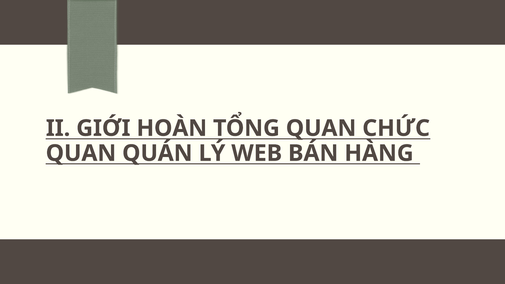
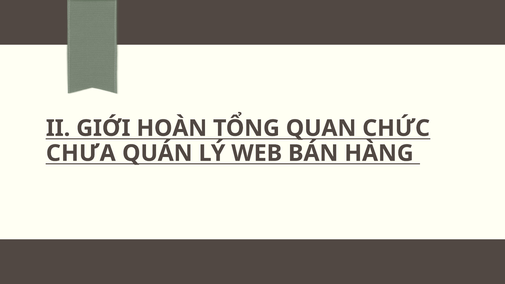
QUAN at (81, 153): QUAN -> CHƯA
